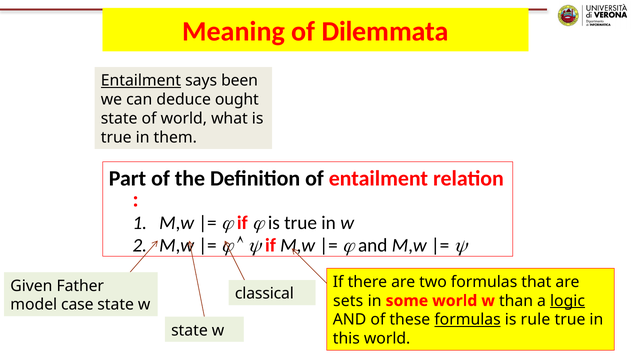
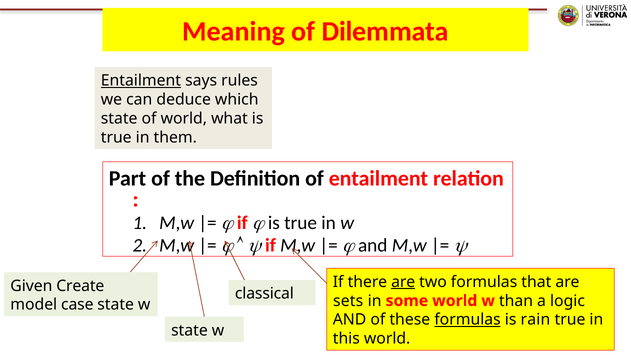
been: been -> rules
ought: ought -> which
are at (403, 282) underline: none -> present
Father: Father -> Create
logic underline: present -> none
rule: rule -> rain
